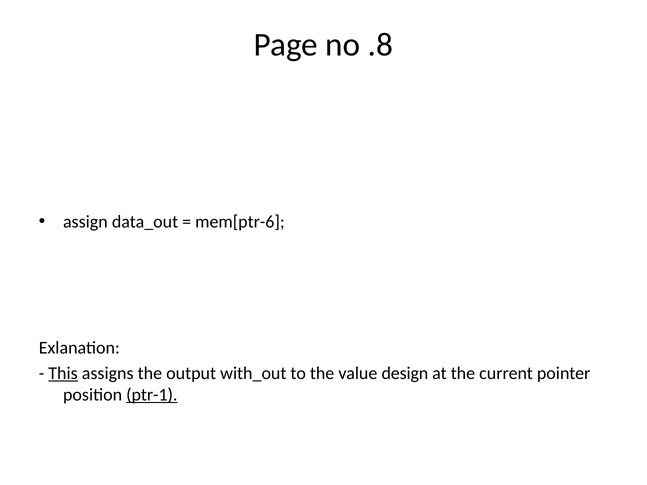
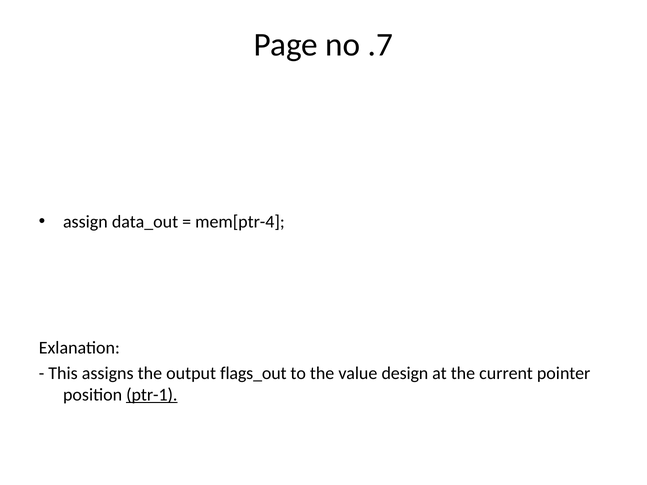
.8: .8 -> .7
mem[ptr-6: mem[ptr-6 -> mem[ptr-4
This underline: present -> none
with_out: with_out -> flags_out
